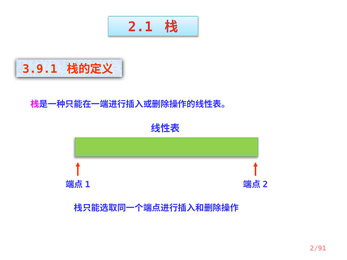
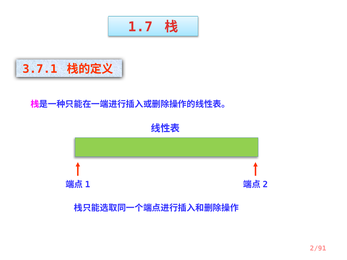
2.1: 2.1 -> 1.7
3.9.1: 3.9.1 -> 3.7.1
